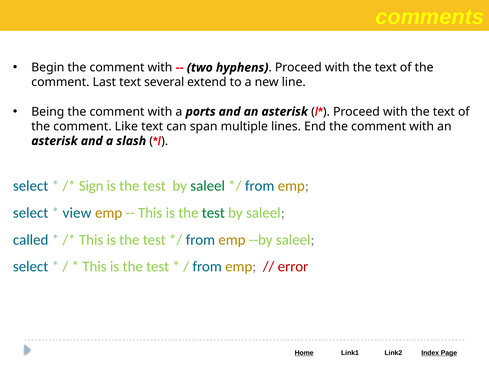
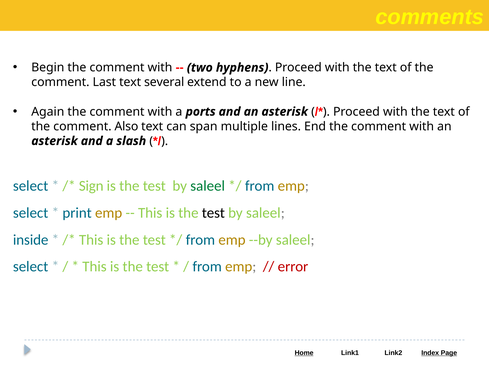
Being: Being -> Again
Like: Like -> Also
view: view -> print
test at (213, 213) colour: green -> black
called: called -> inside
